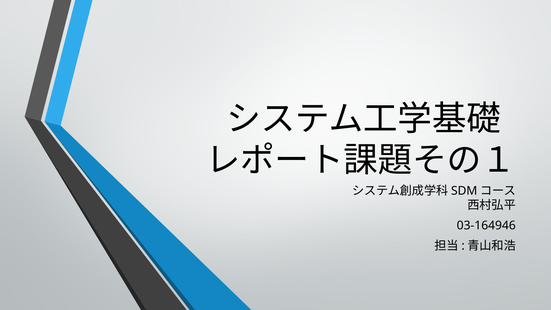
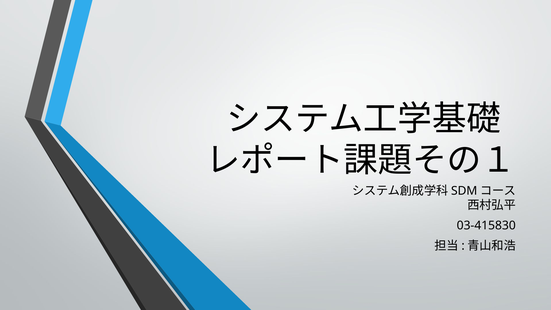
03-164946: 03-164946 -> 03-415830
